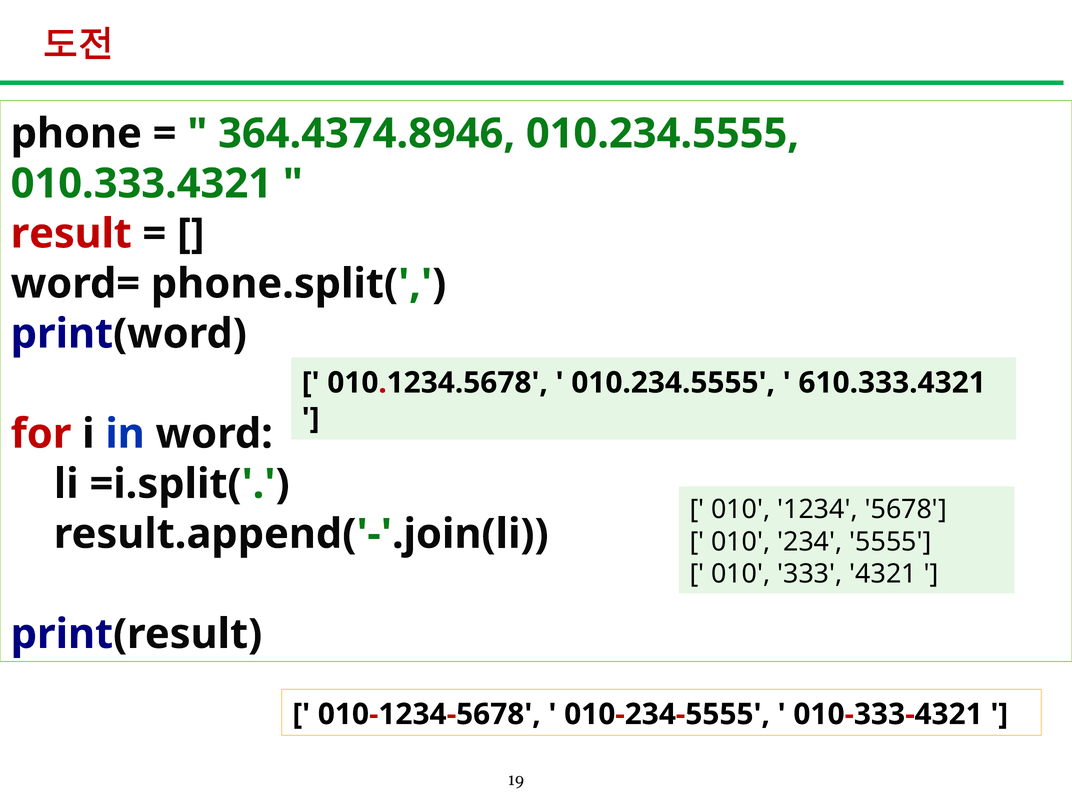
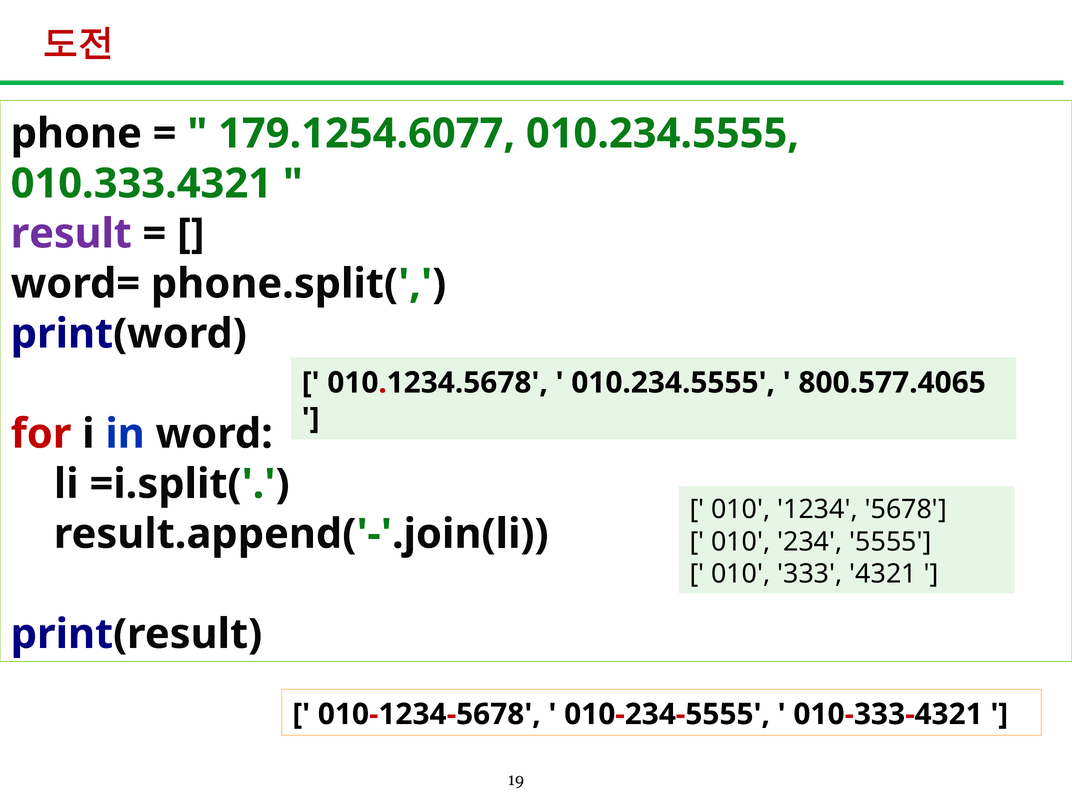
364.4374.8946: 364.4374.8946 -> 179.1254.6077
result colour: red -> purple
610.333.4321: 610.333.4321 -> 800.577.4065
